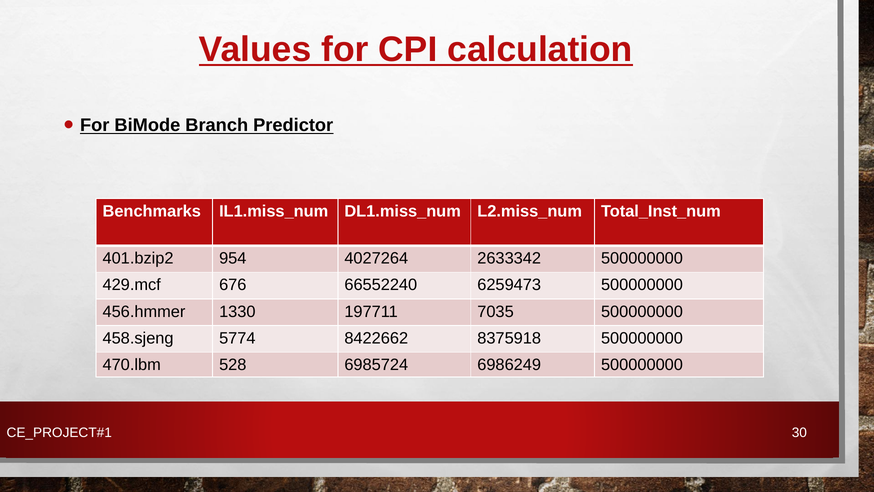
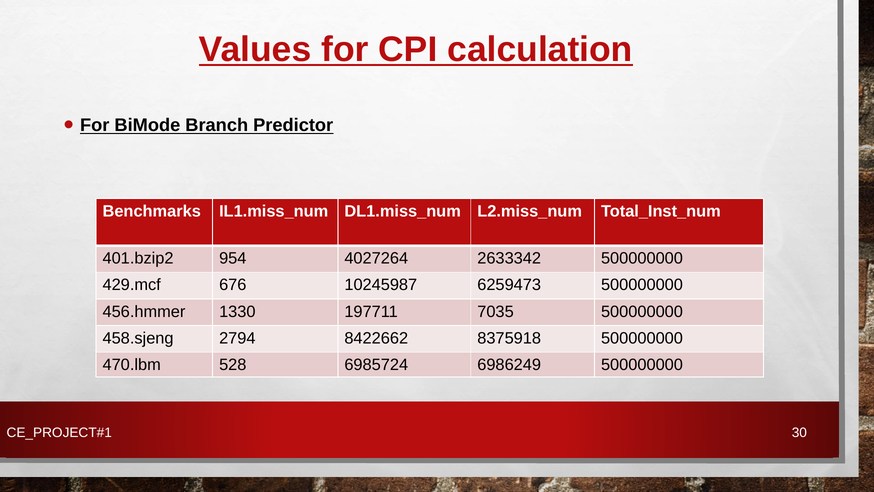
66552240: 66552240 -> 10245987
5774: 5774 -> 2794
